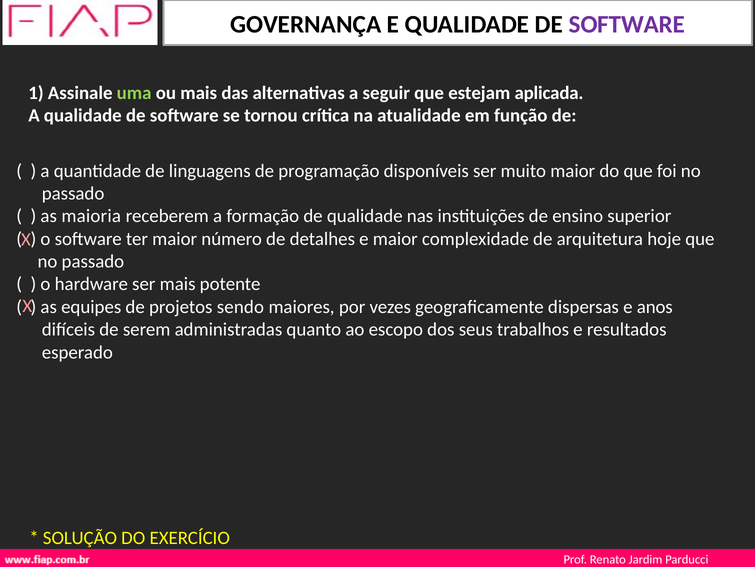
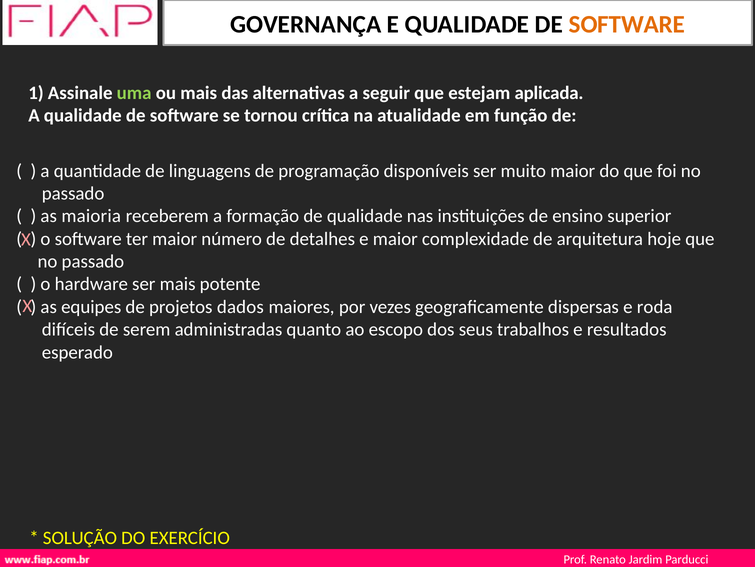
SOFTWARE at (627, 24) colour: purple -> orange
sendo: sendo -> dados
anos: anos -> roda
